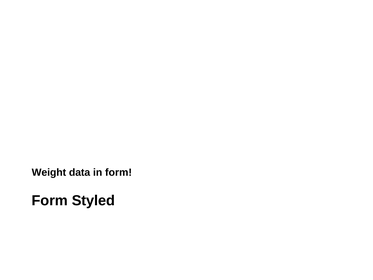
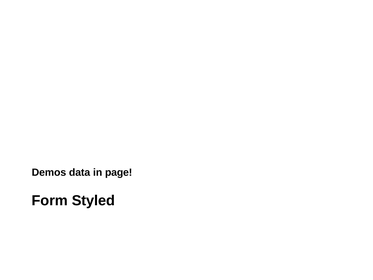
Weight: Weight -> Demos
in form: form -> page
